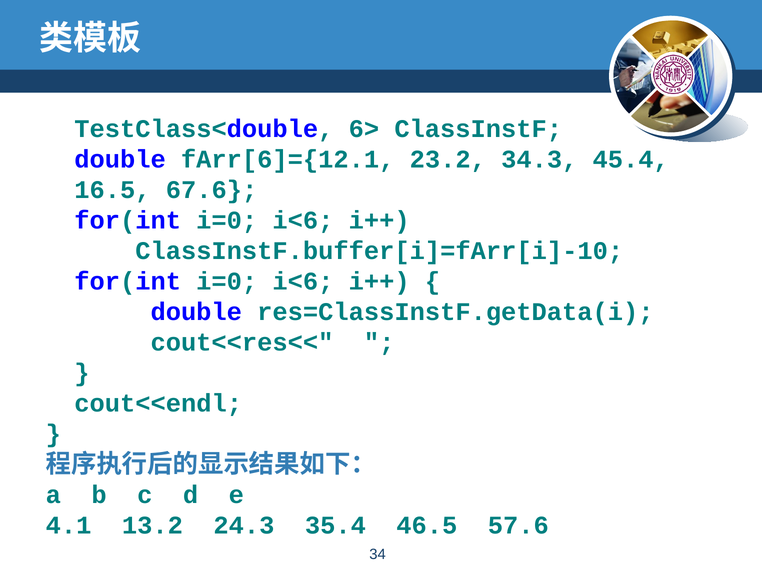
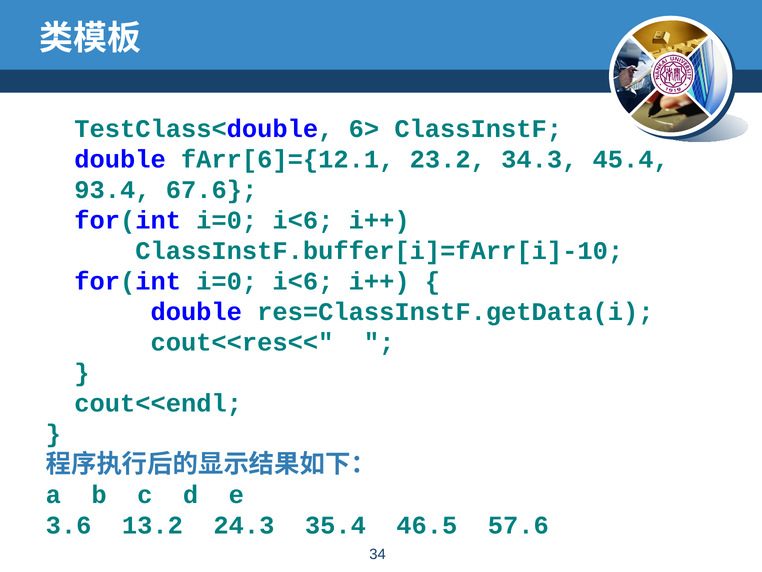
16.5: 16.5 -> 93.4
4.1: 4.1 -> 3.6
